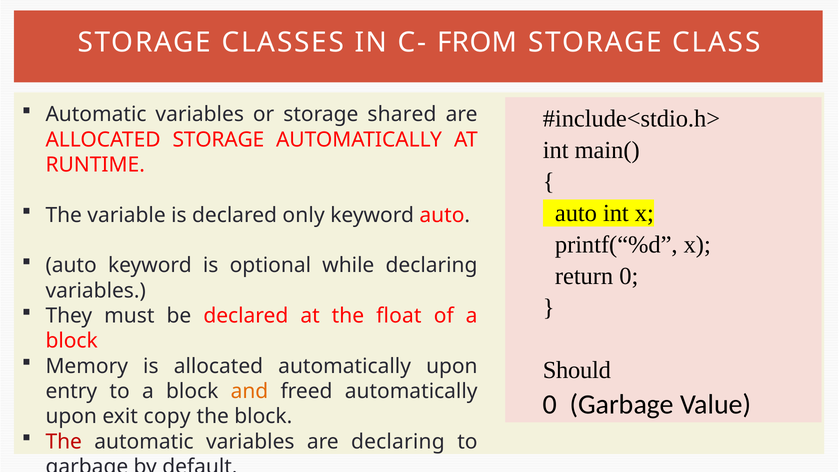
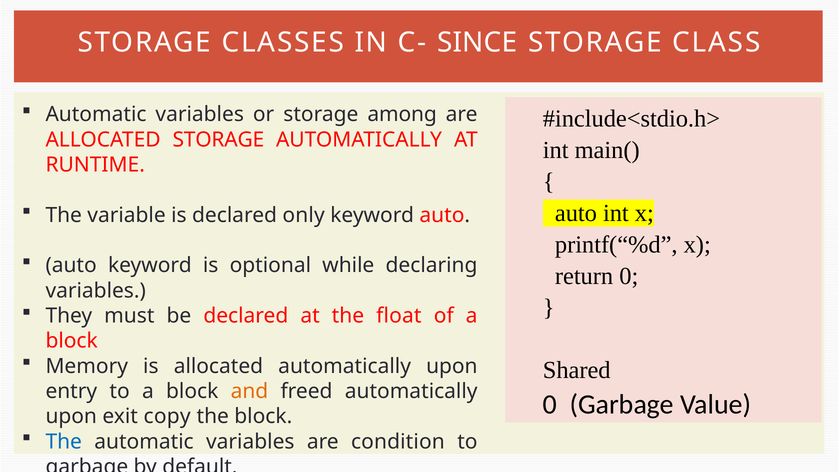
FROM: FROM -> SINCE
shared: shared -> among
Should: Should -> Shared
The at (64, 442) colour: red -> blue
are declaring: declaring -> condition
